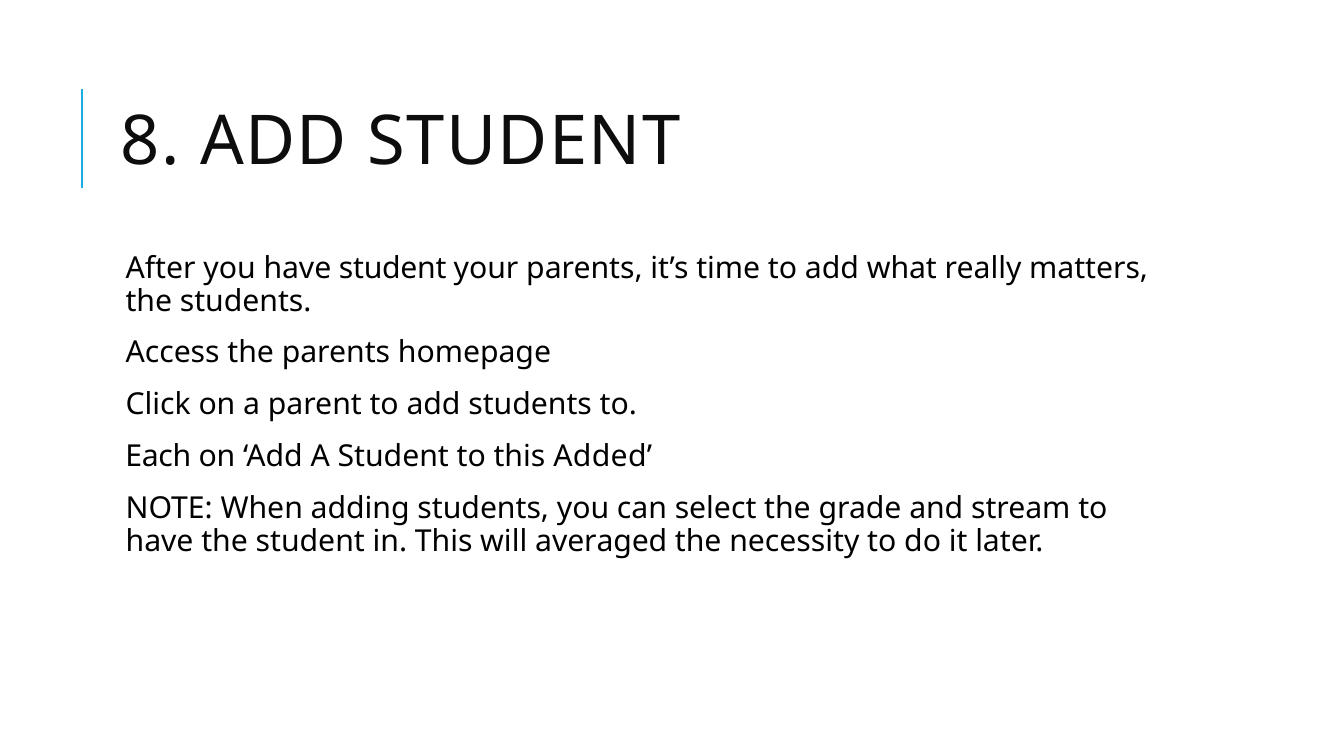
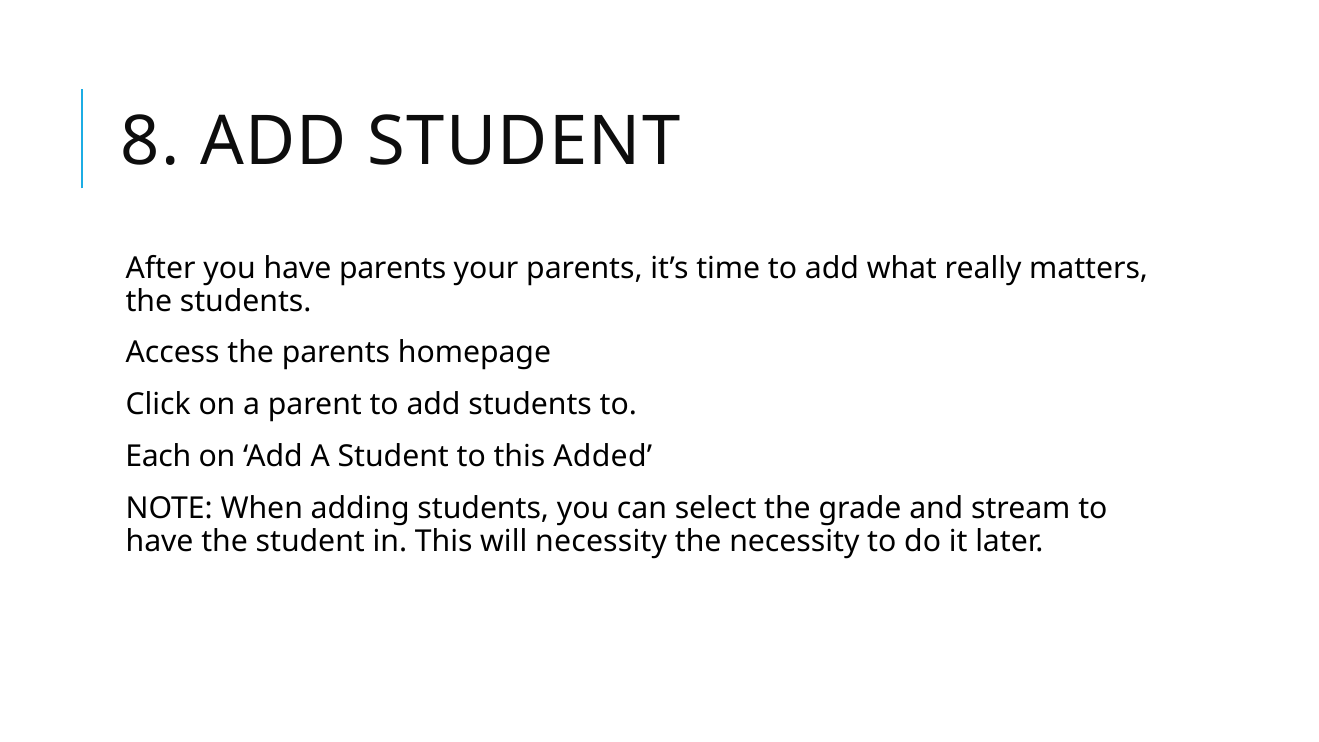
have student: student -> parents
will averaged: averaged -> necessity
